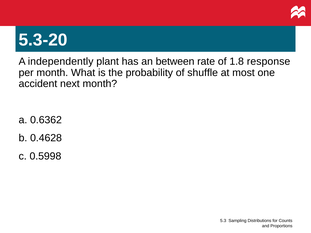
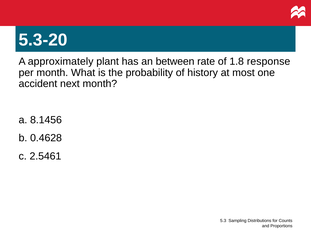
independently: independently -> approximately
shuffle: shuffle -> history
0.6362: 0.6362 -> 8.1456
0.5998: 0.5998 -> 2.5461
